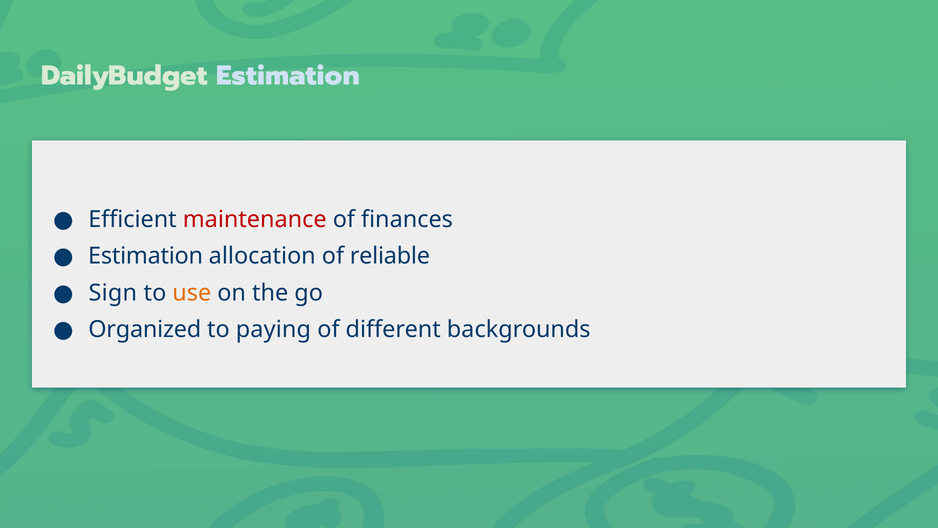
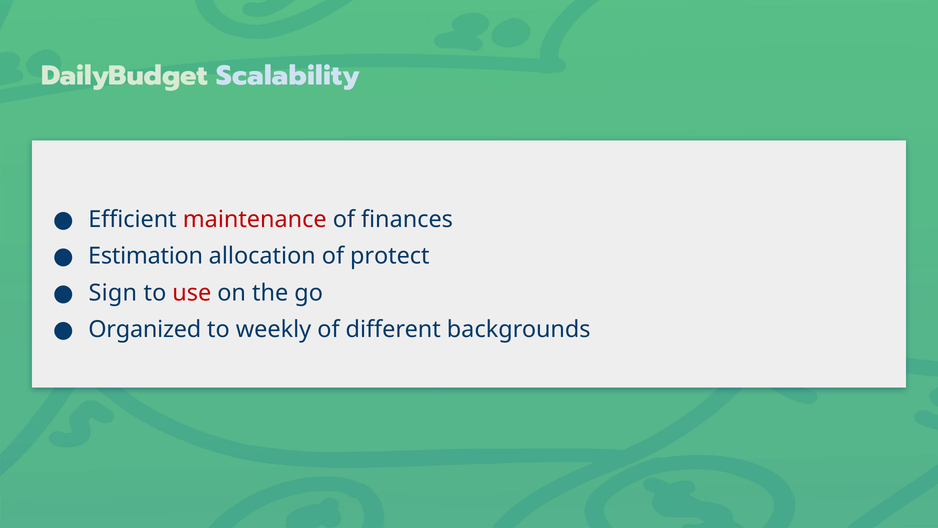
DailyBudget Estimation: Estimation -> Scalability
reliable: reliable -> protect
use colour: orange -> red
paying: paying -> weekly
